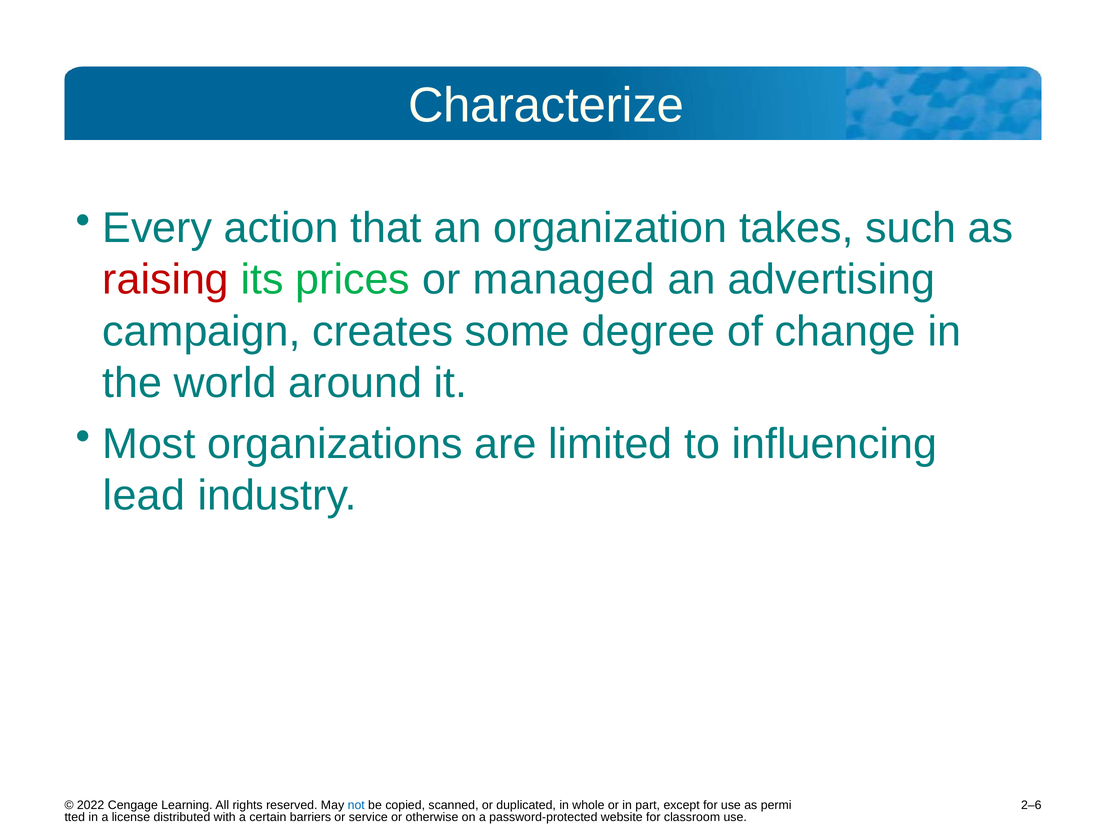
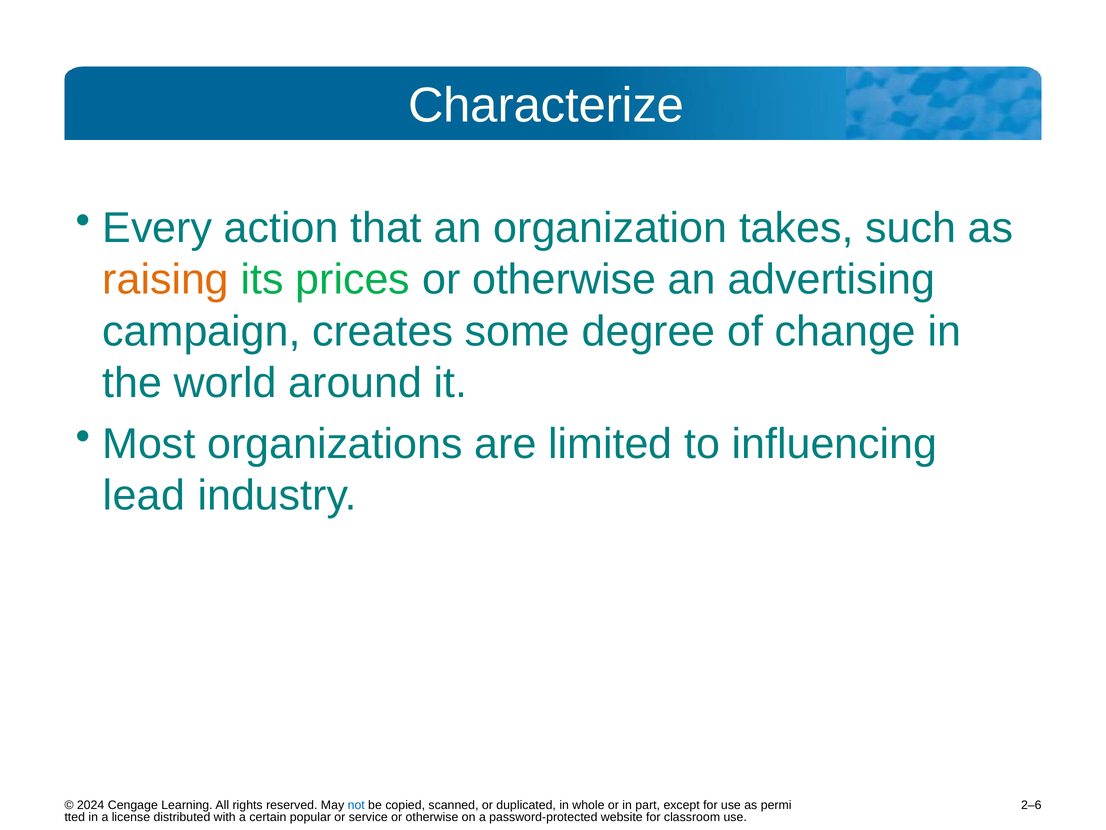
raising colour: red -> orange
prices or managed: managed -> otherwise
2022: 2022 -> 2024
barriers: barriers -> popular
